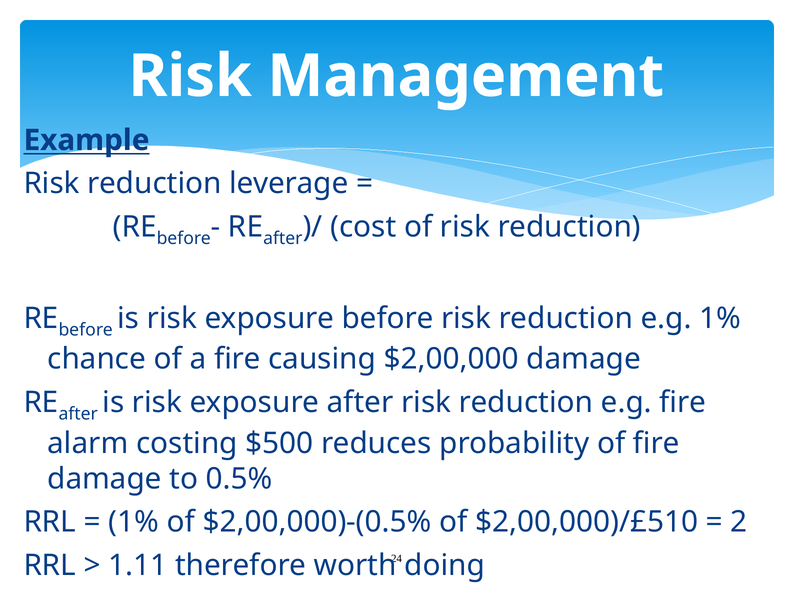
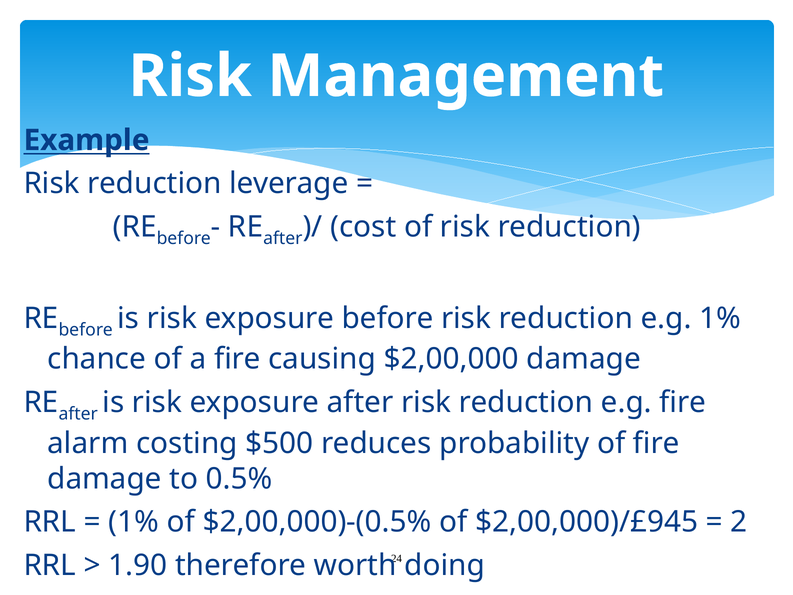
$2,00,000)/£510: $2,00,000)/£510 -> $2,00,000)/£945
1.11: 1.11 -> 1.90
